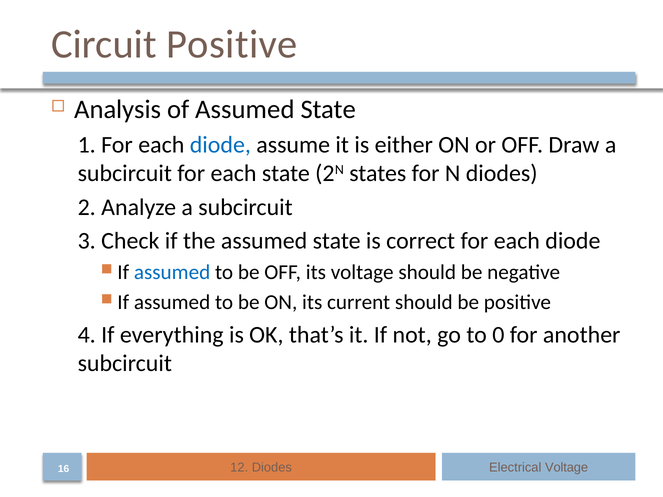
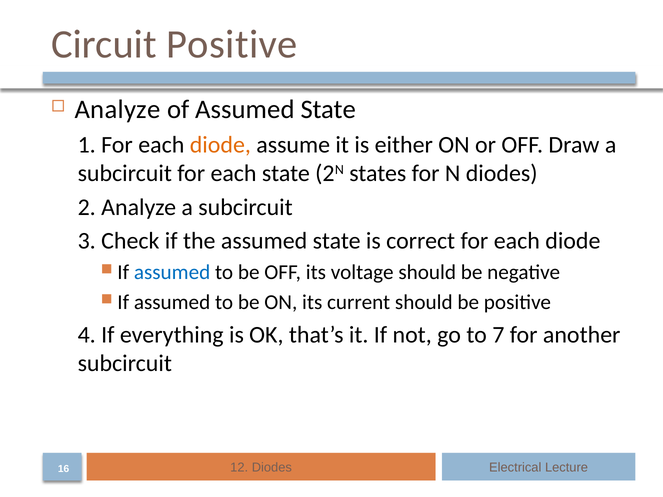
Analysis at (118, 110): Analysis -> Analyze
diode at (220, 145) colour: blue -> orange
0: 0 -> 7
Electrical Voltage: Voltage -> Lecture
